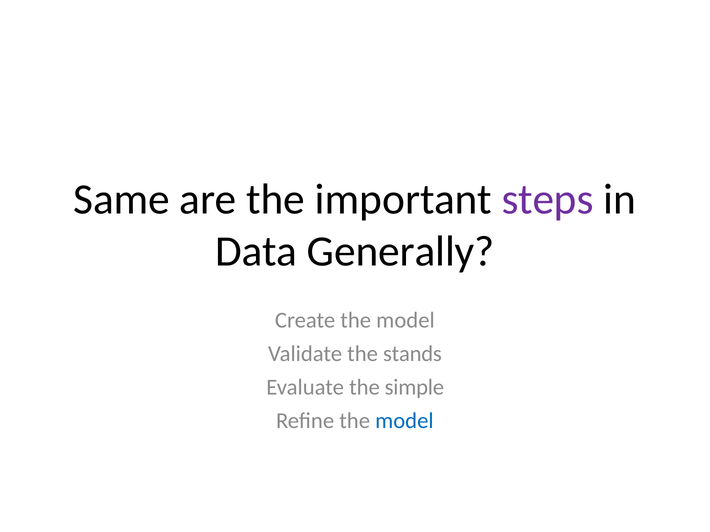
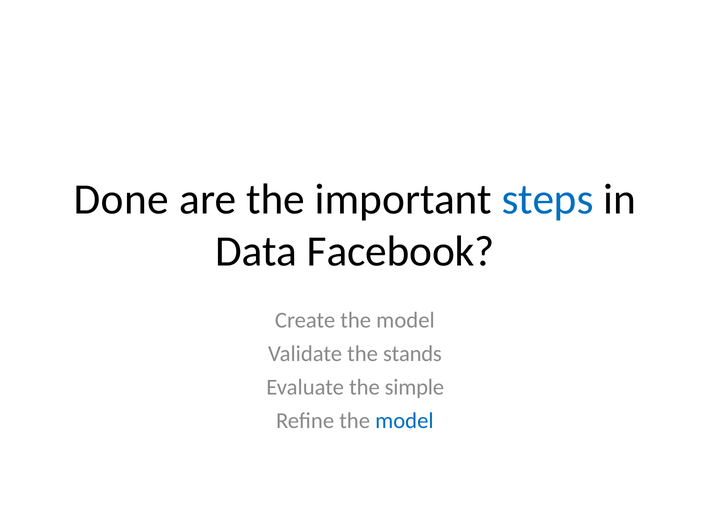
Same: Same -> Done
steps colour: purple -> blue
Generally: Generally -> Facebook
